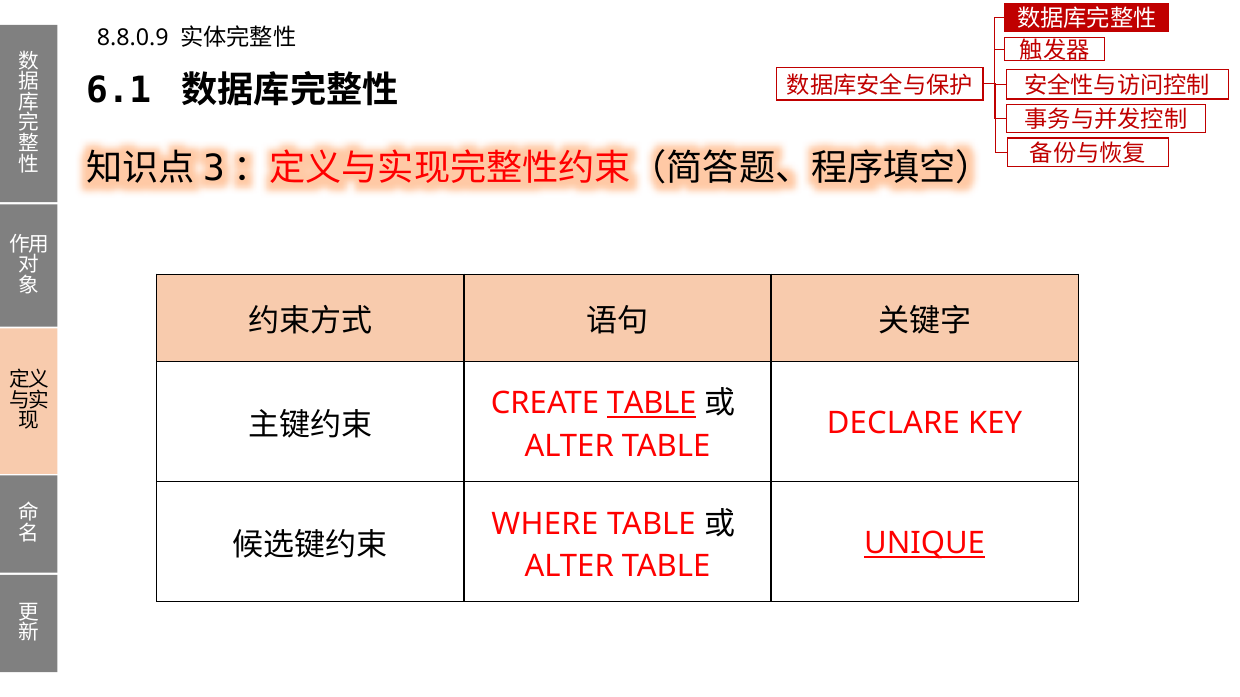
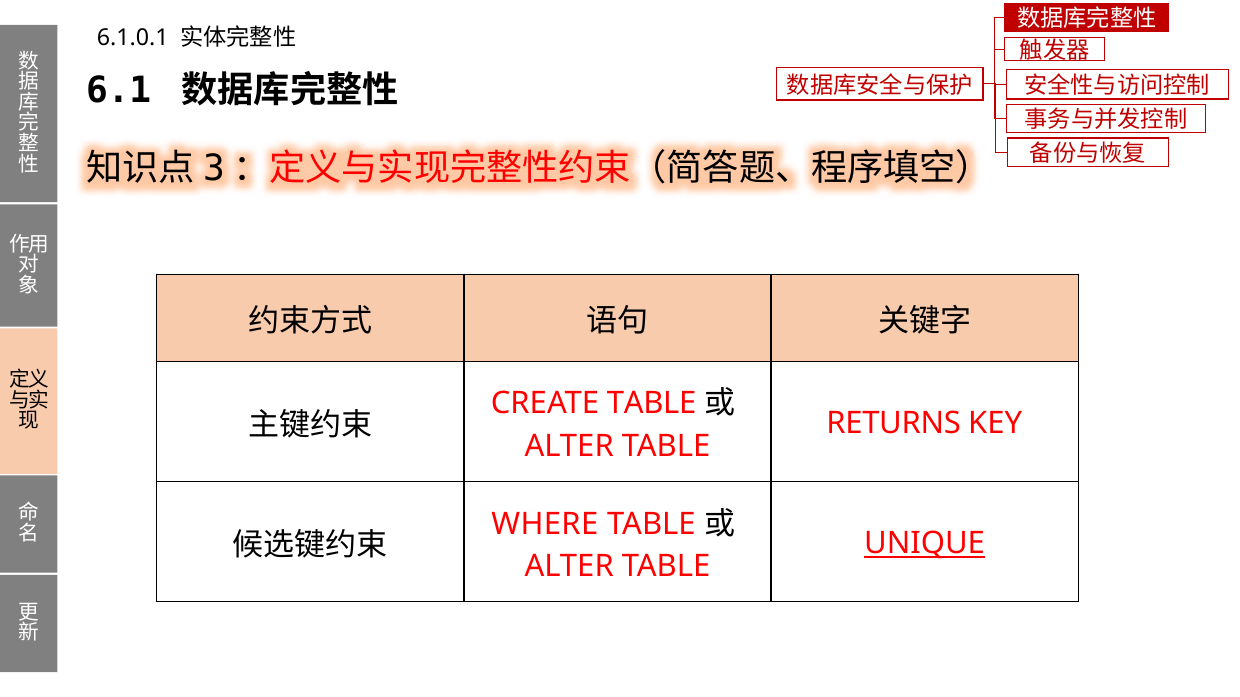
8.8.0.9: 8.8.0.9 -> 6.1.0.1
TABLE at (652, 404) underline: present -> none
DECLARE: DECLARE -> RETURNS
